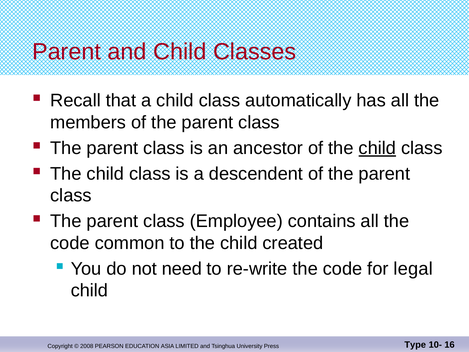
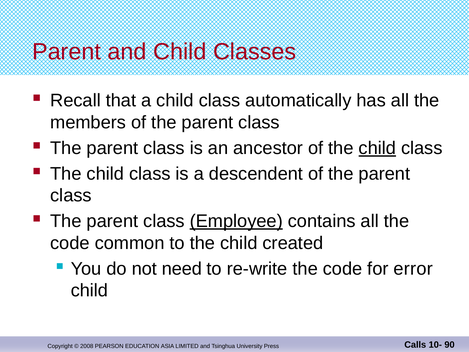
Employee underline: none -> present
legal: legal -> error
Type: Type -> Calls
16: 16 -> 90
